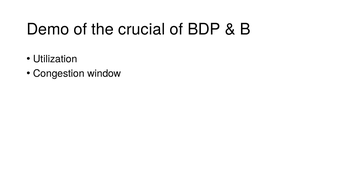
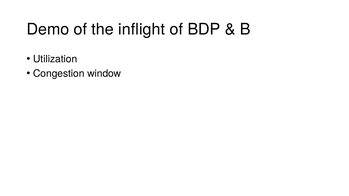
crucial: crucial -> inflight
